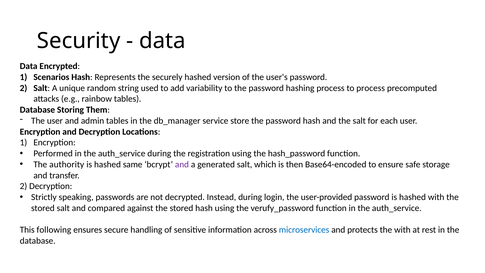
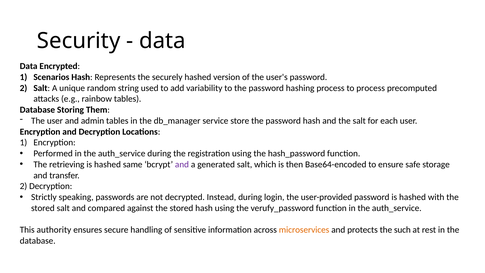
authority: authority -> retrieving
following: following -> authority
microservices colour: blue -> orange
the with: with -> such
